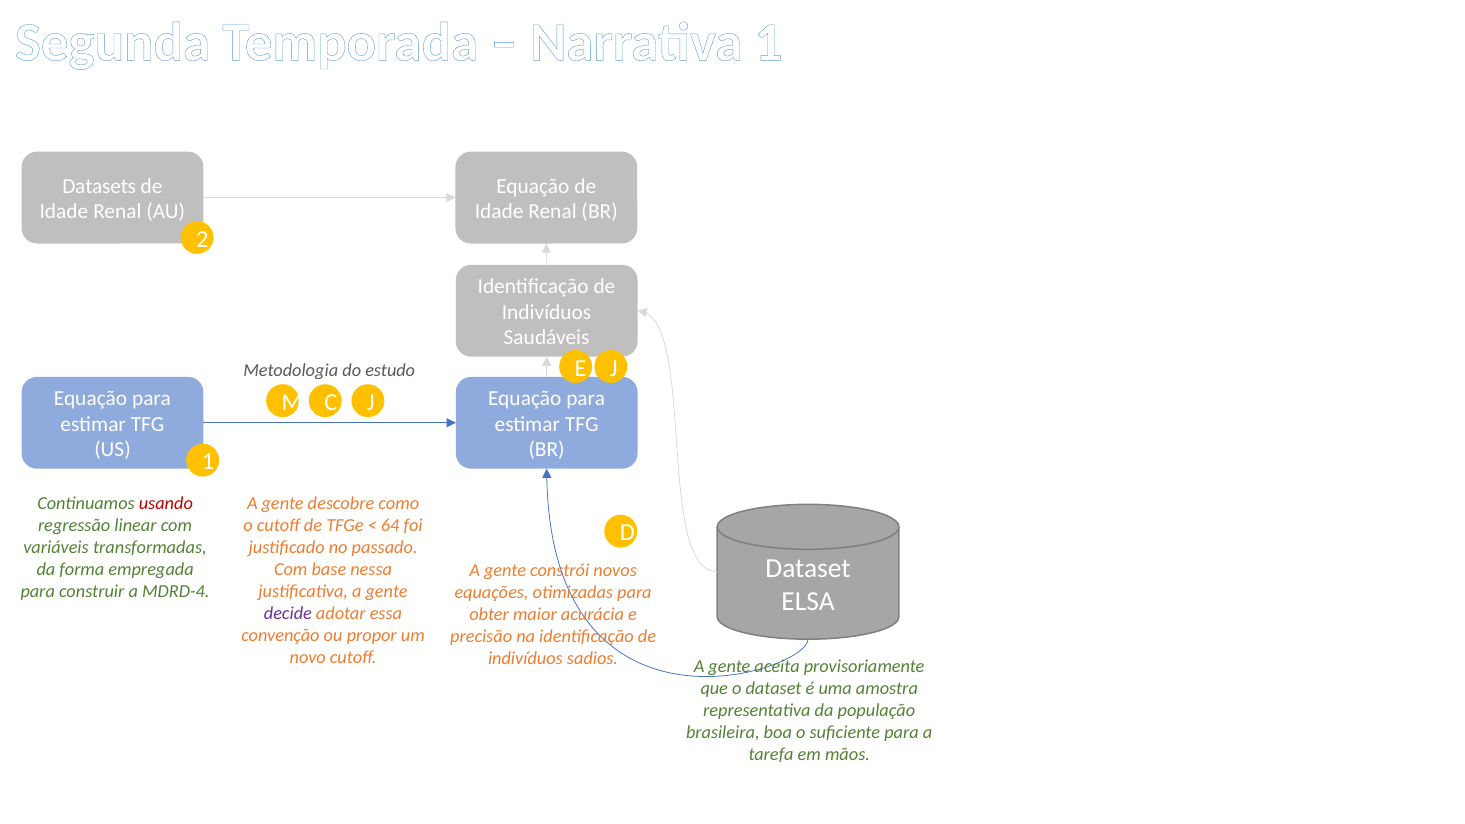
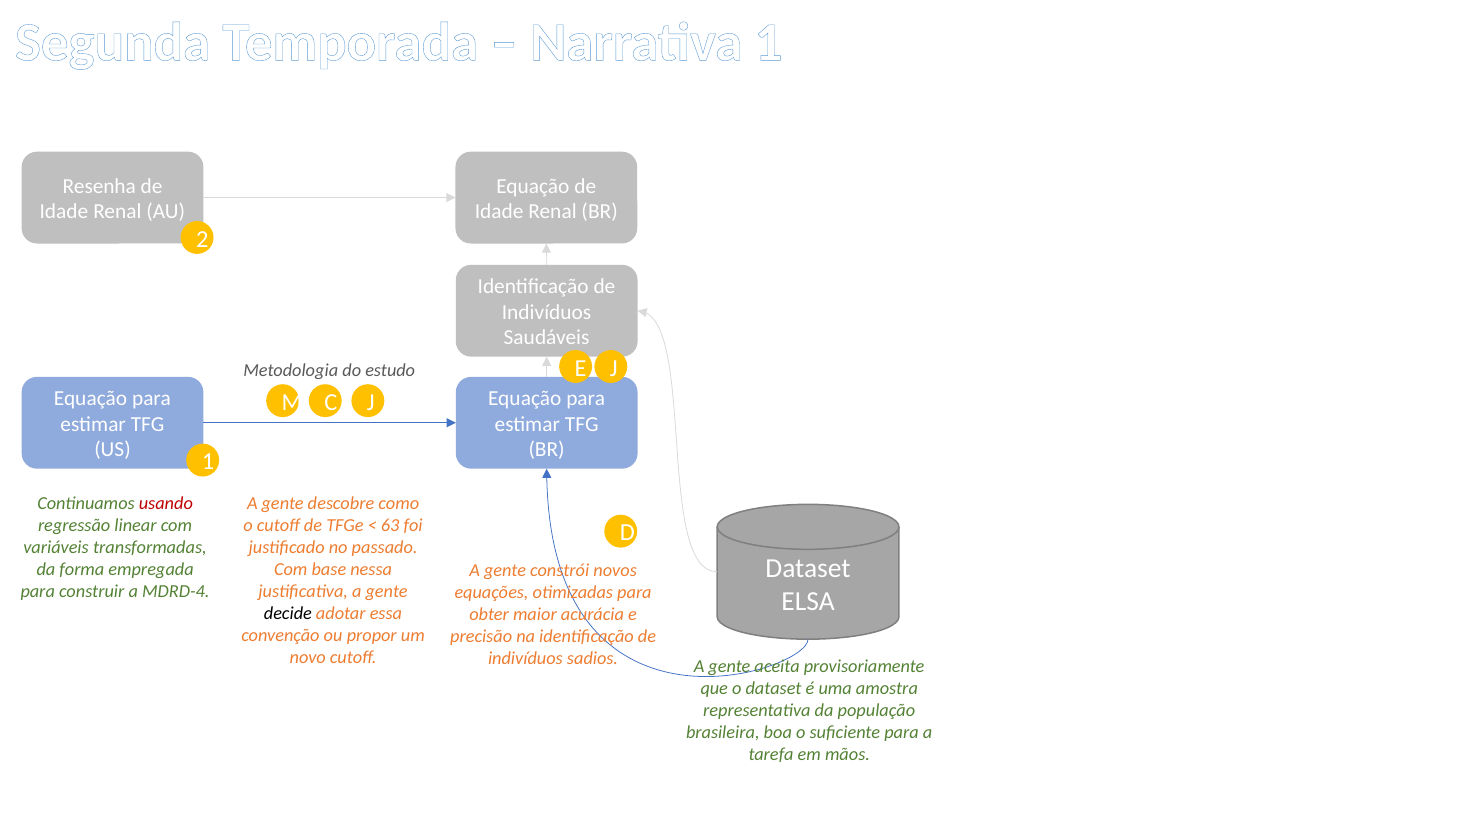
Datasets: Datasets -> Resenha
64: 64 -> 63
decide colour: purple -> black
